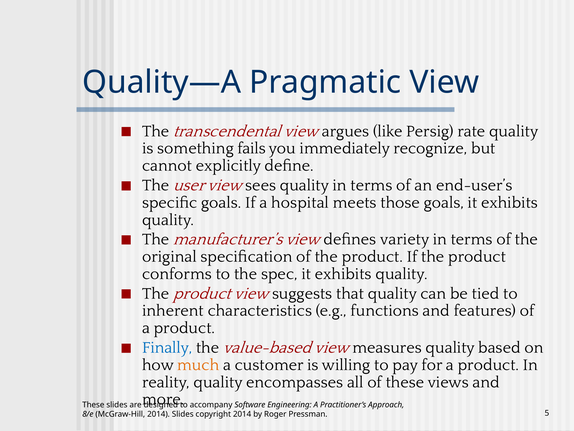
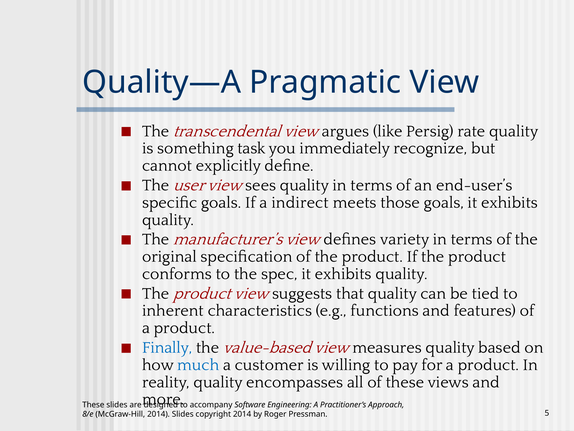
fails: fails -> task
hospital: hospital -> indirect
much colour: orange -> blue
